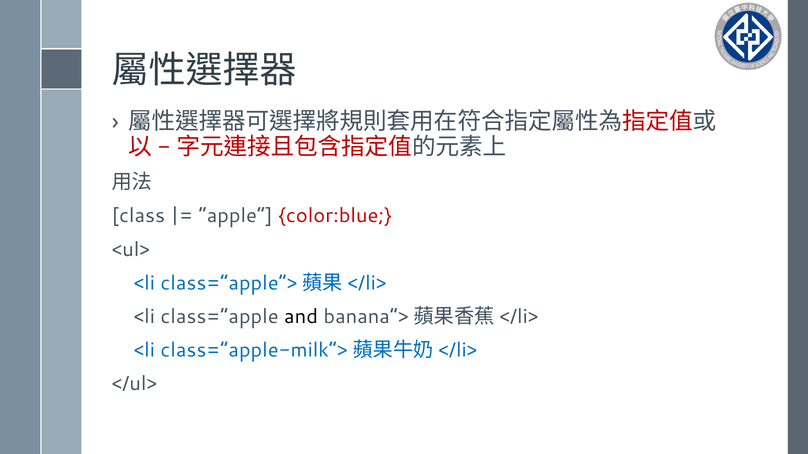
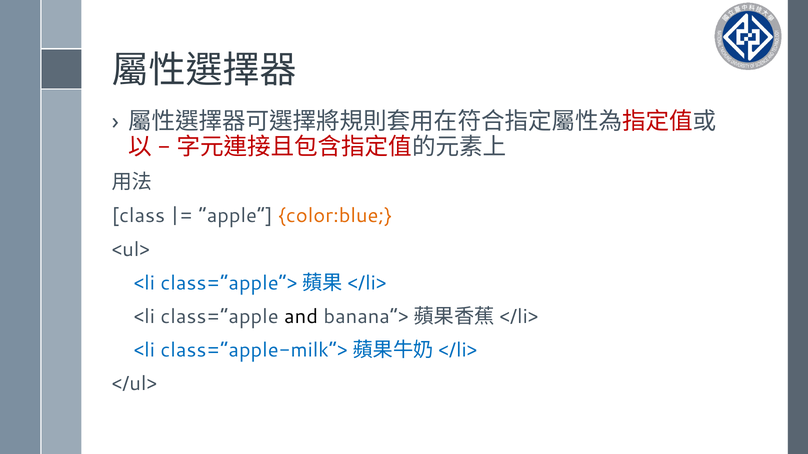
color:blue colour: red -> orange
